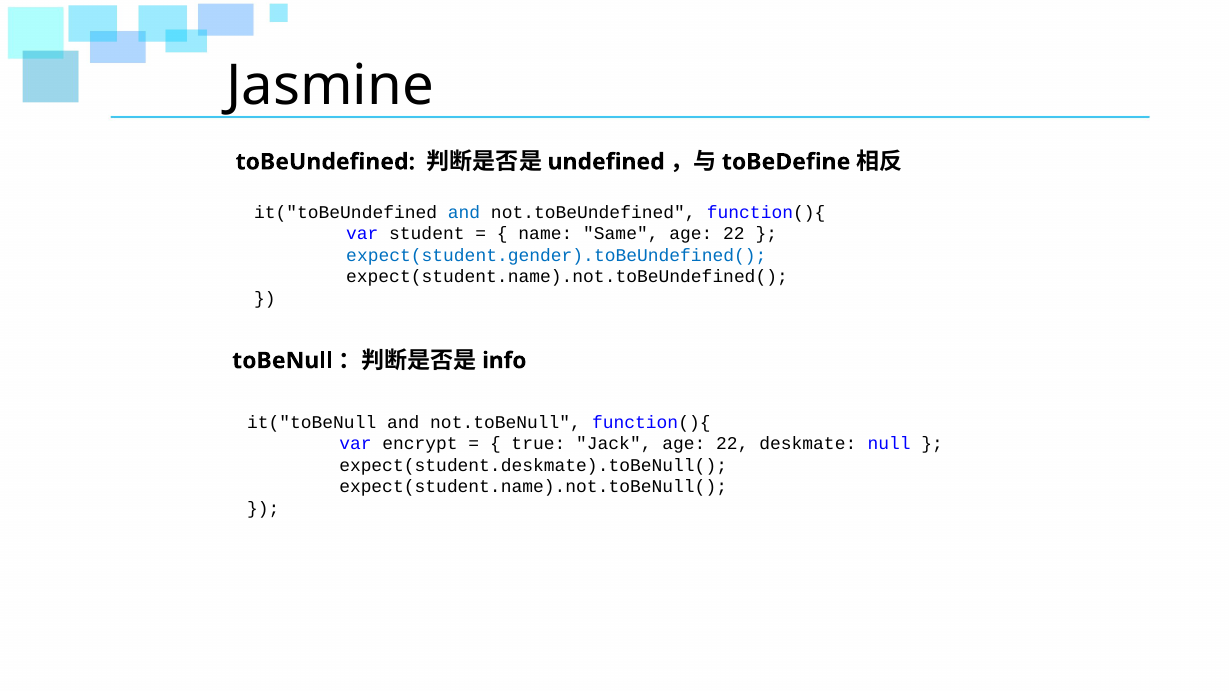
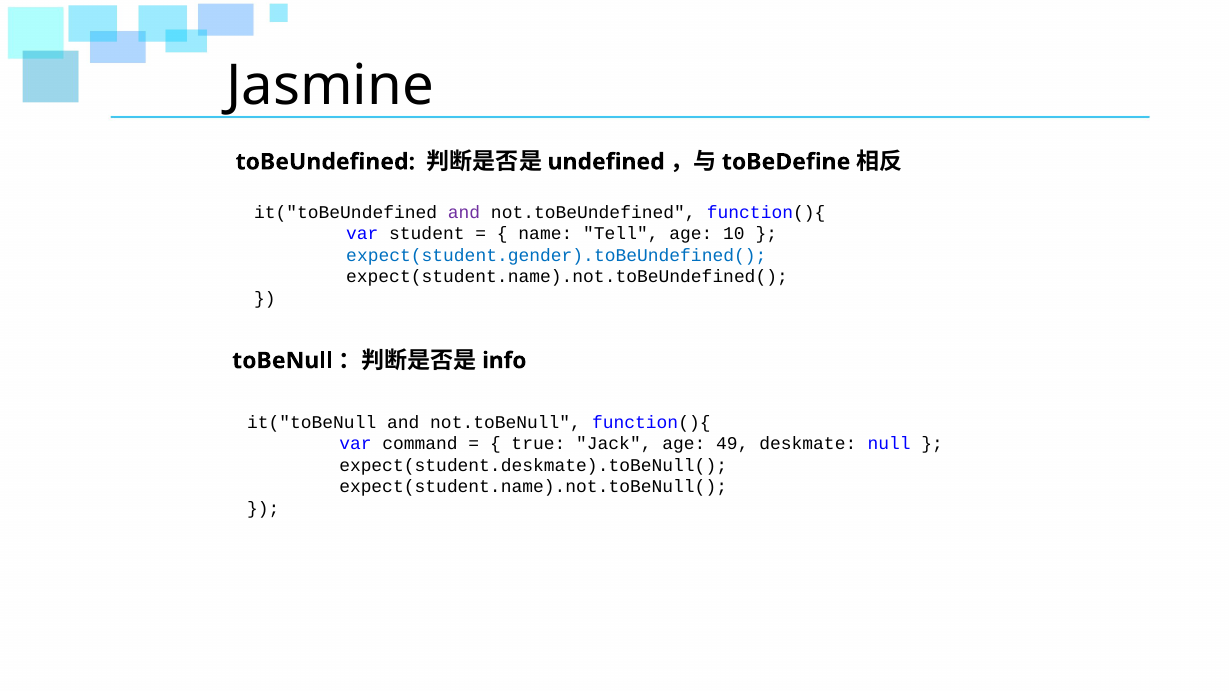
and at (464, 213) colour: blue -> purple
Same: Same -> Tell
22 at (734, 234): 22 -> 10
encrypt: encrypt -> command
Jack age 22: 22 -> 49
